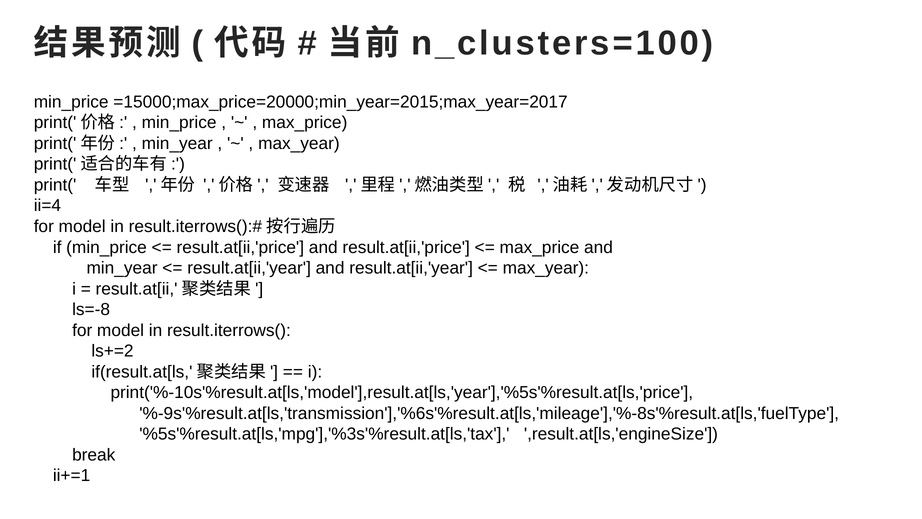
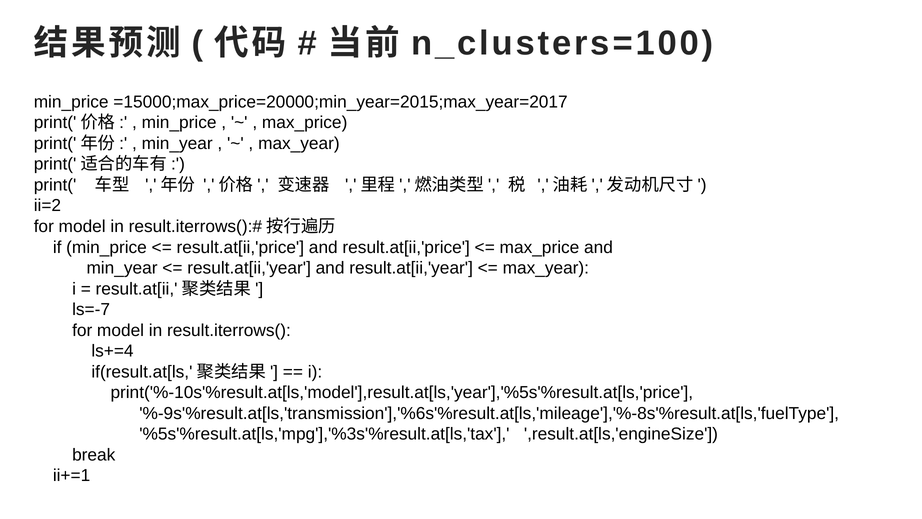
ii=4: ii=4 -> ii=2
ls=-8: ls=-8 -> ls=-7
ls+=2: ls+=2 -> ls+=4
